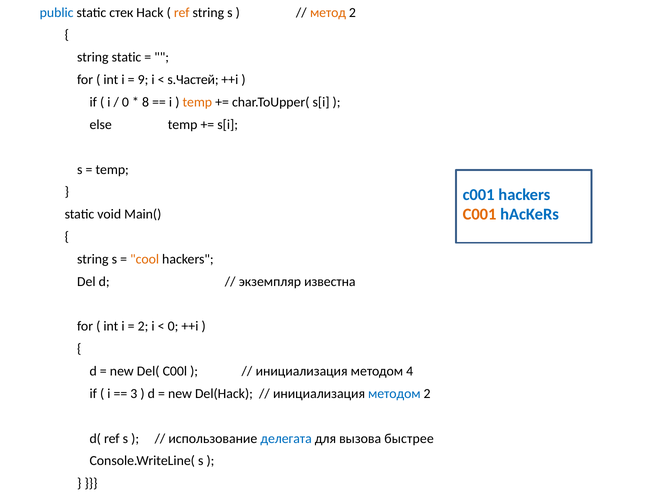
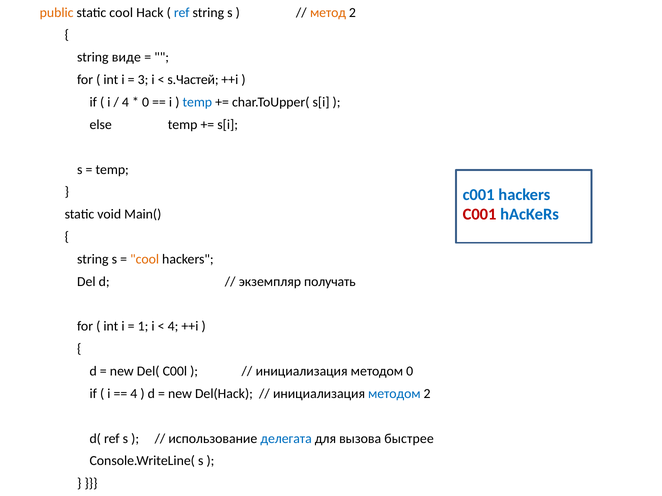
public colour: blue -> orange
static стек: стек -> cool
ref at (182, 13) colour: orange -> blue
string static: static -> виде
9: 9 -> 3
0 at (125, 102): 0 -> 4
8 at (145, 102): 8 -> 0
temp at (197, 102) colour: orange -> blue
C001 at (480, 215) colour: orange -> red
известна: известна -> получать
2 at (143, 327): 2 -> 1
0 at (173, 327): 0 -> 4
методом 4: 4 -> 0
3 at (134, 394): 3 -> 4
